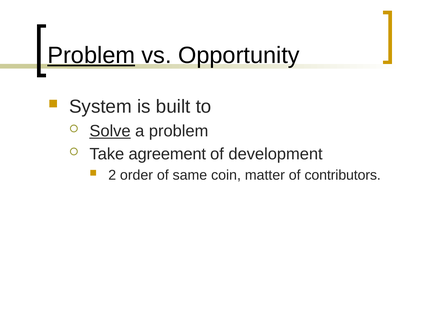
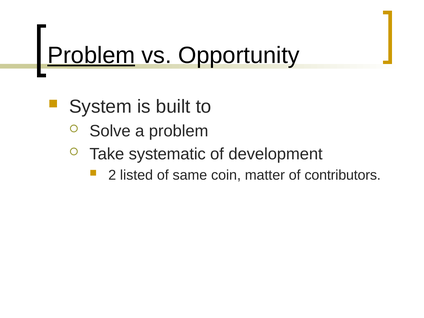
Solve underline: present -> none
agreement: agreement -> systematic
order: order -> listed
